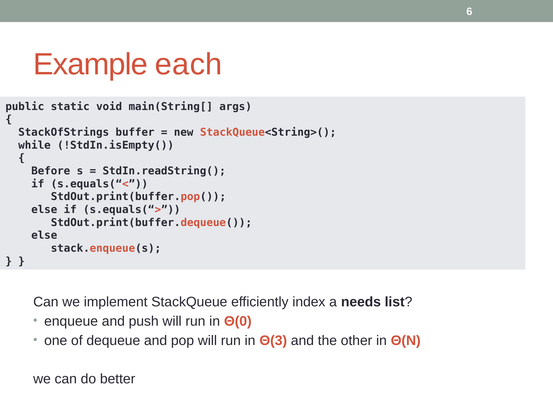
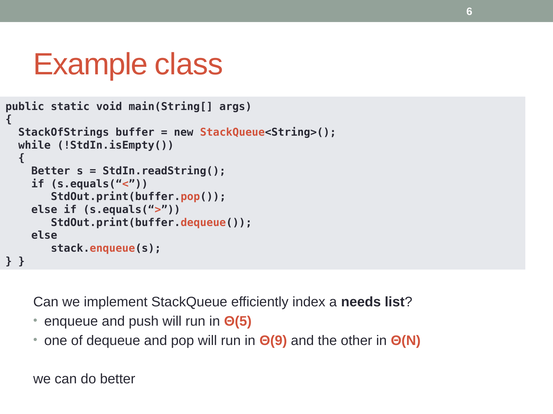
each: each -> class
Before at (51, 171): Before -> Better
Θ(0: Θ(0 -> Θ(5
Θ(3: Θ(3 -> Θ(9
